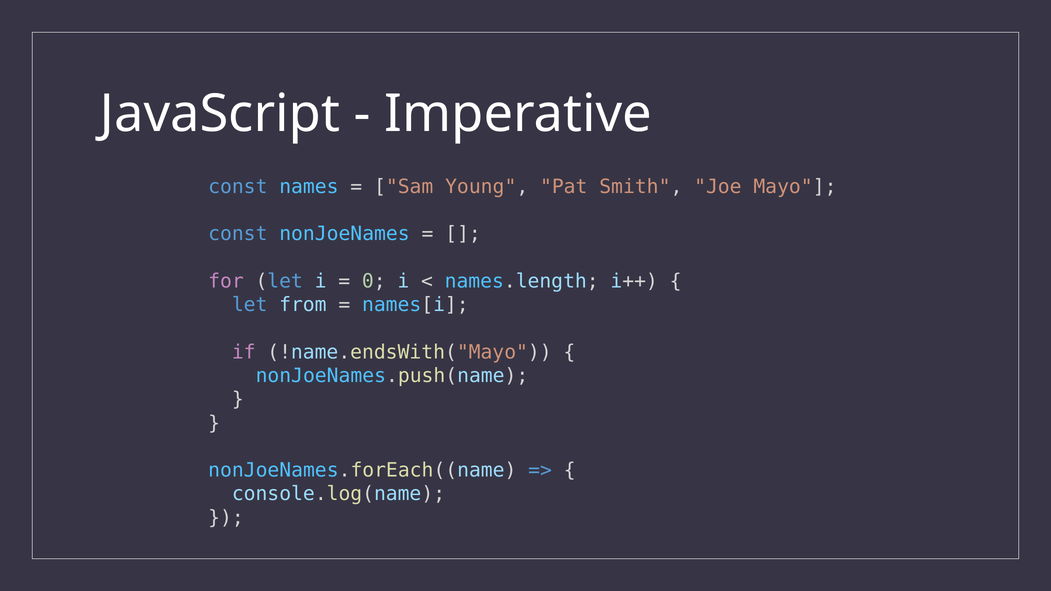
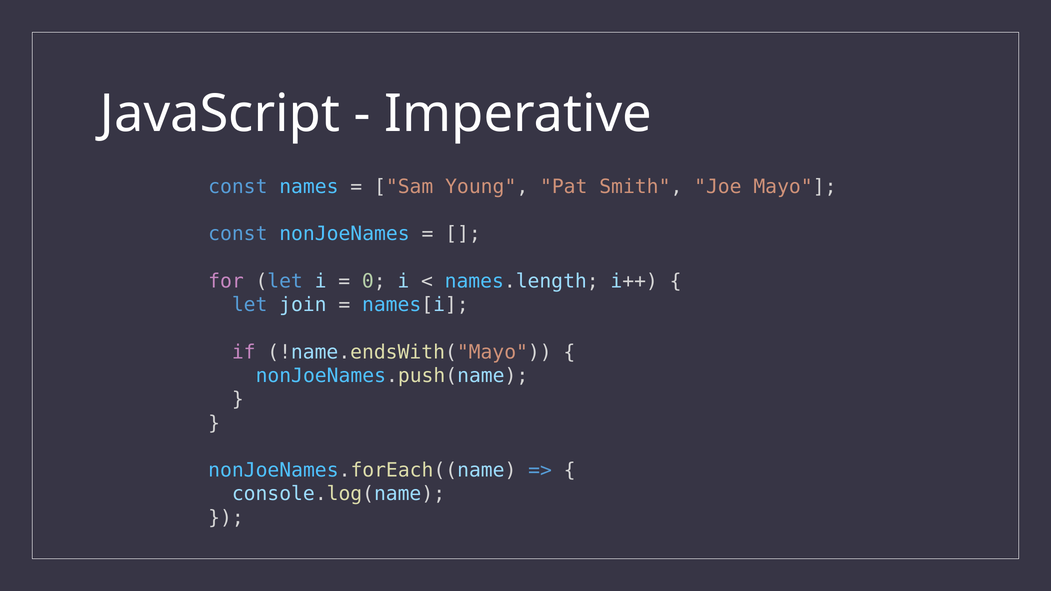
from: from -> join
